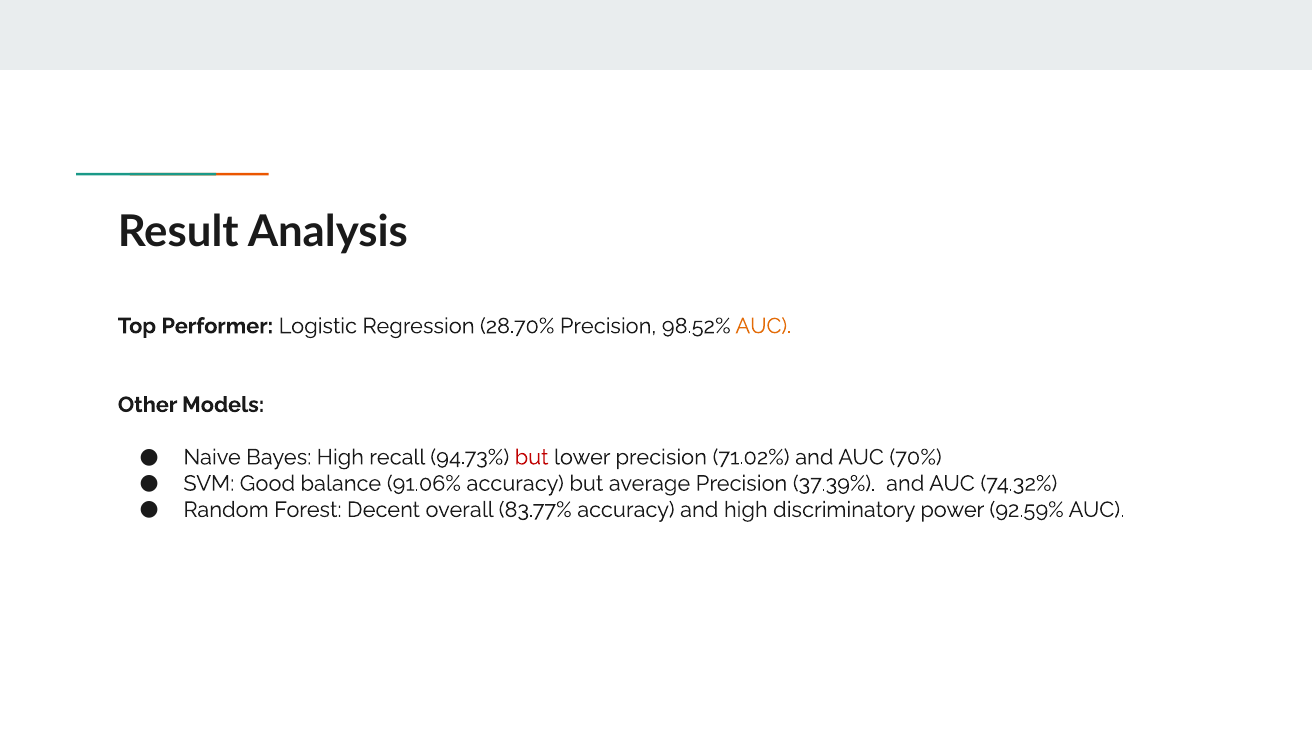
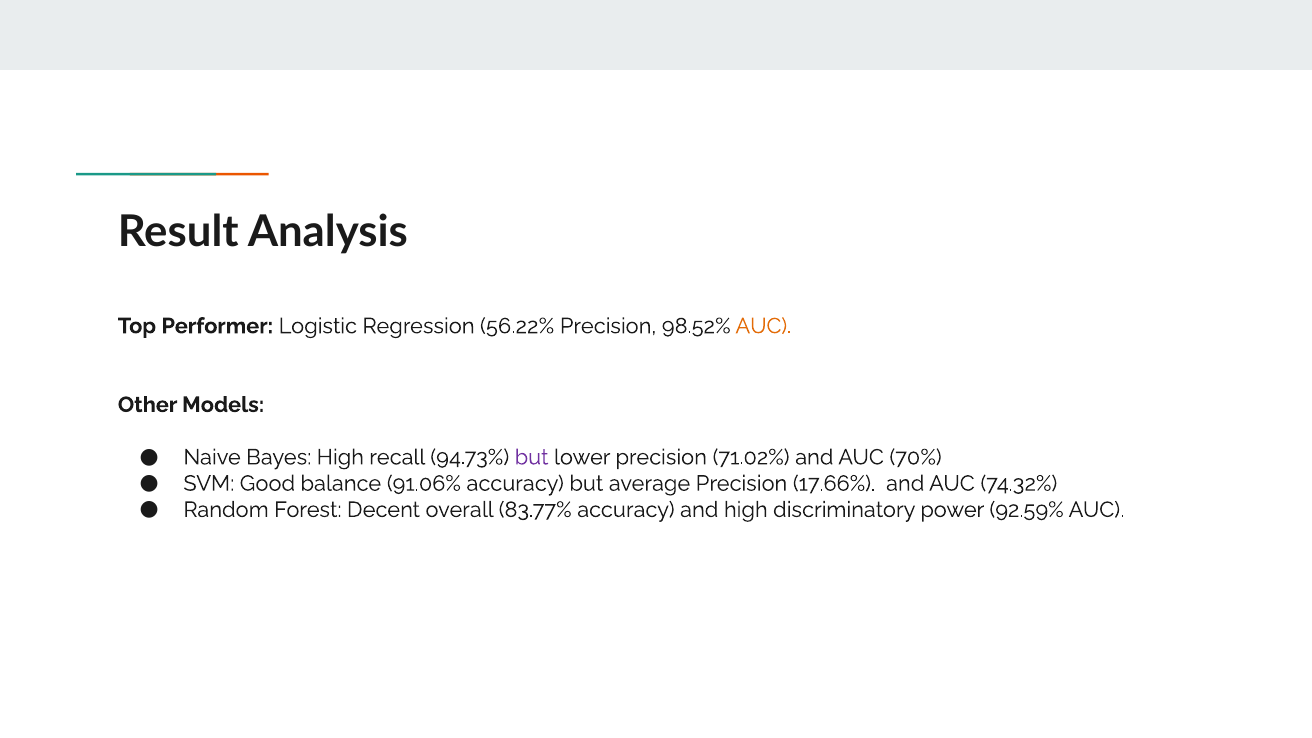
28.70%: 28.70% -> 56.22%
but at (532, 457) colour: red -> purple
37.39%: 37.39% -> 17.66%
